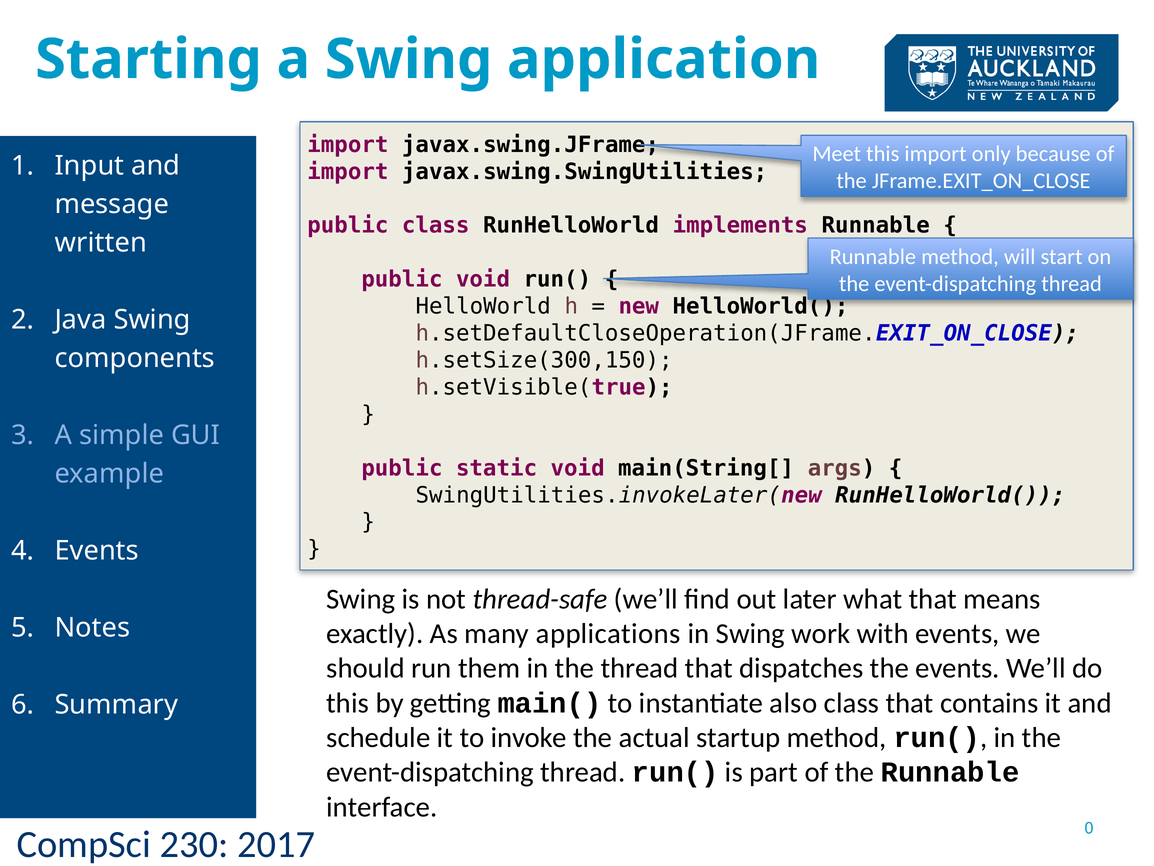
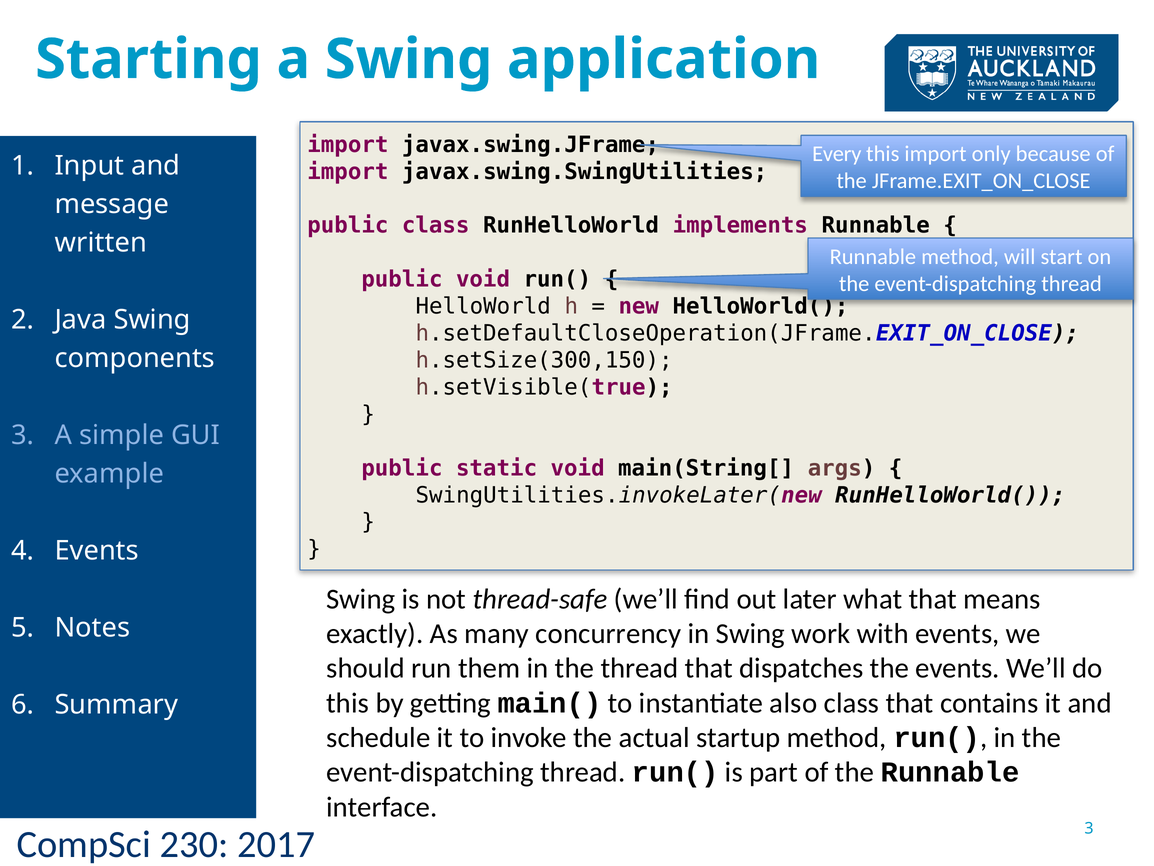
Meet: Meet -> Every
applications: applications -> concurrency
0 at (1089, 828): 0 -> 3
